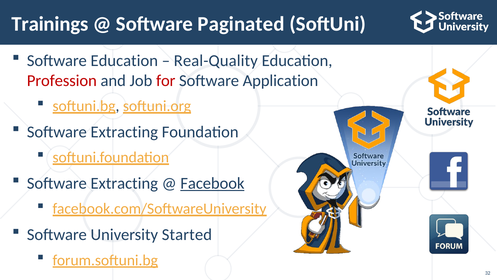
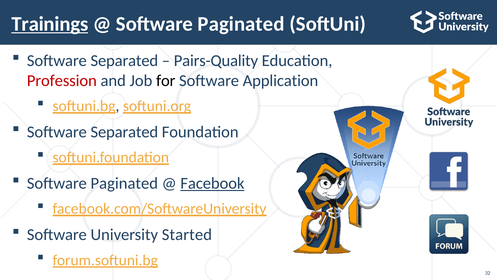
Trainings underline: none -> present
Education at (124, 61): Education -> Separated
Real-Quality: Real-Quality -> Pairs-Quality
for colour: red -> black
Extracting at (124, 132): Extracting -> Separated
Extracting at (124, 183): Extracting -> Paginated
